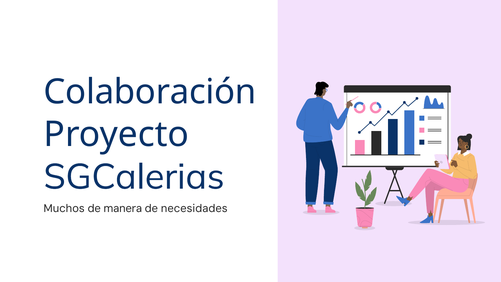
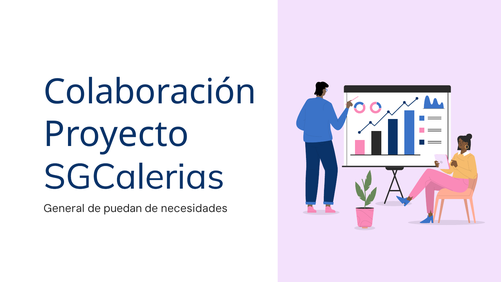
Muchos: Muchos -> General
manera: manera -> puedan
